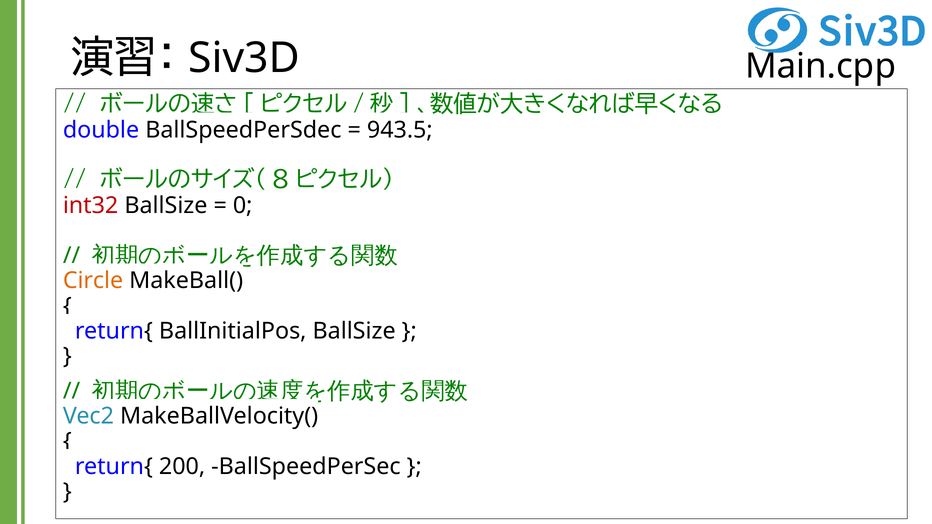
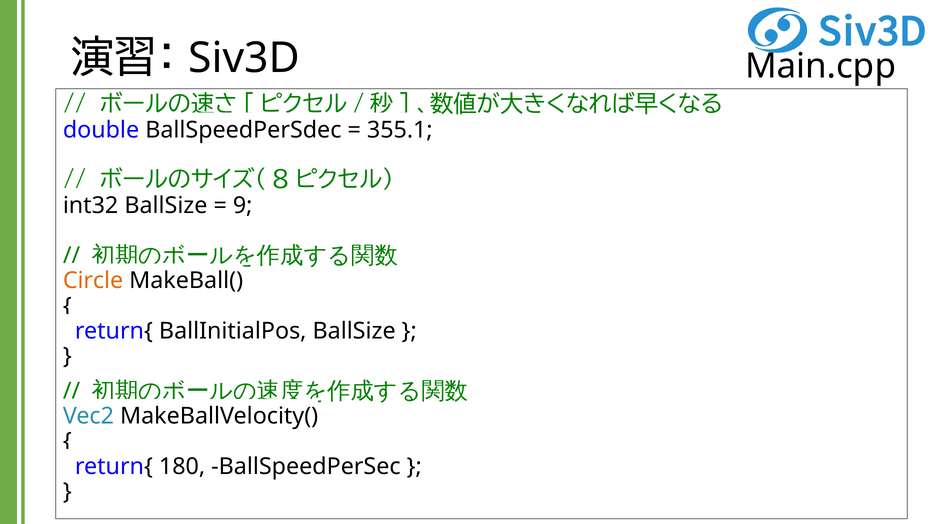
943.5: 943.5 -> 355.1
int32 colour: red -> black
0: 0 -> 9
200: 200 -> 180
